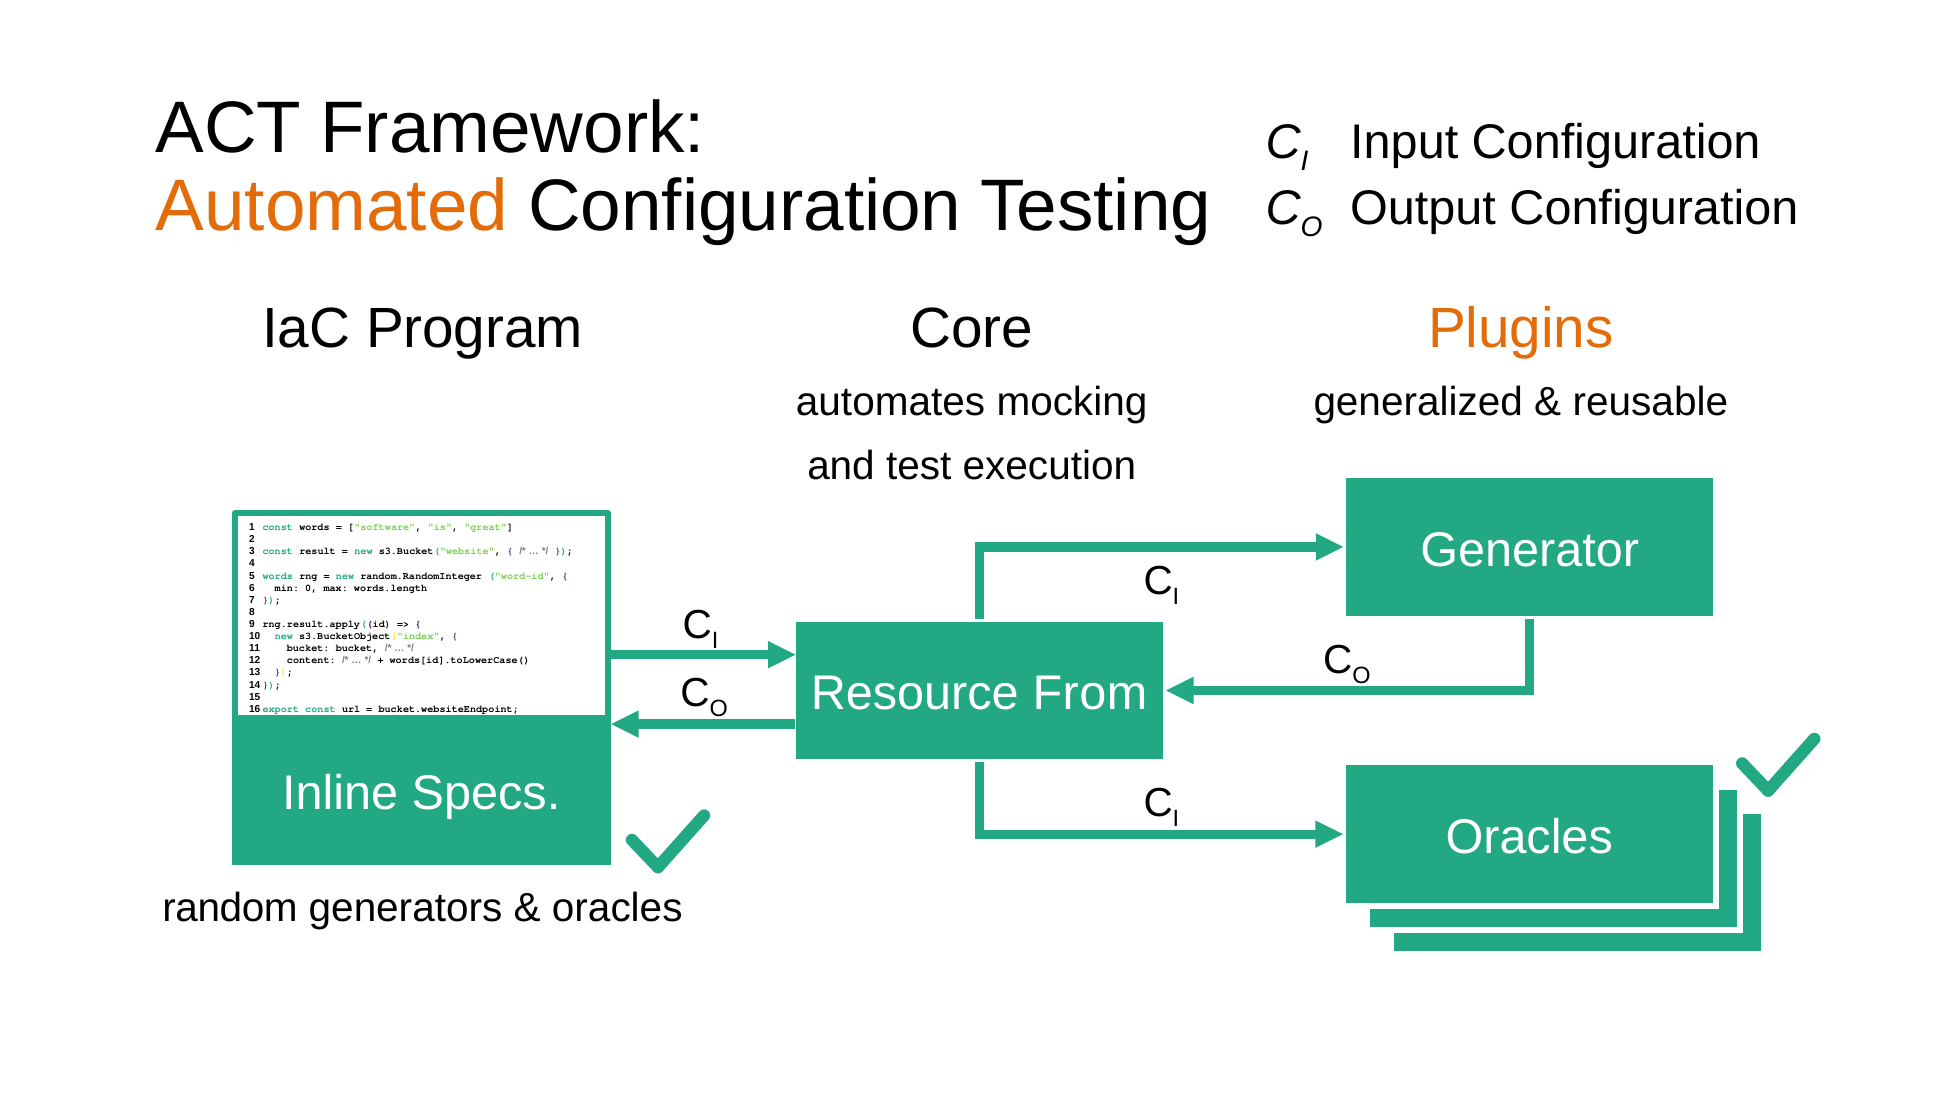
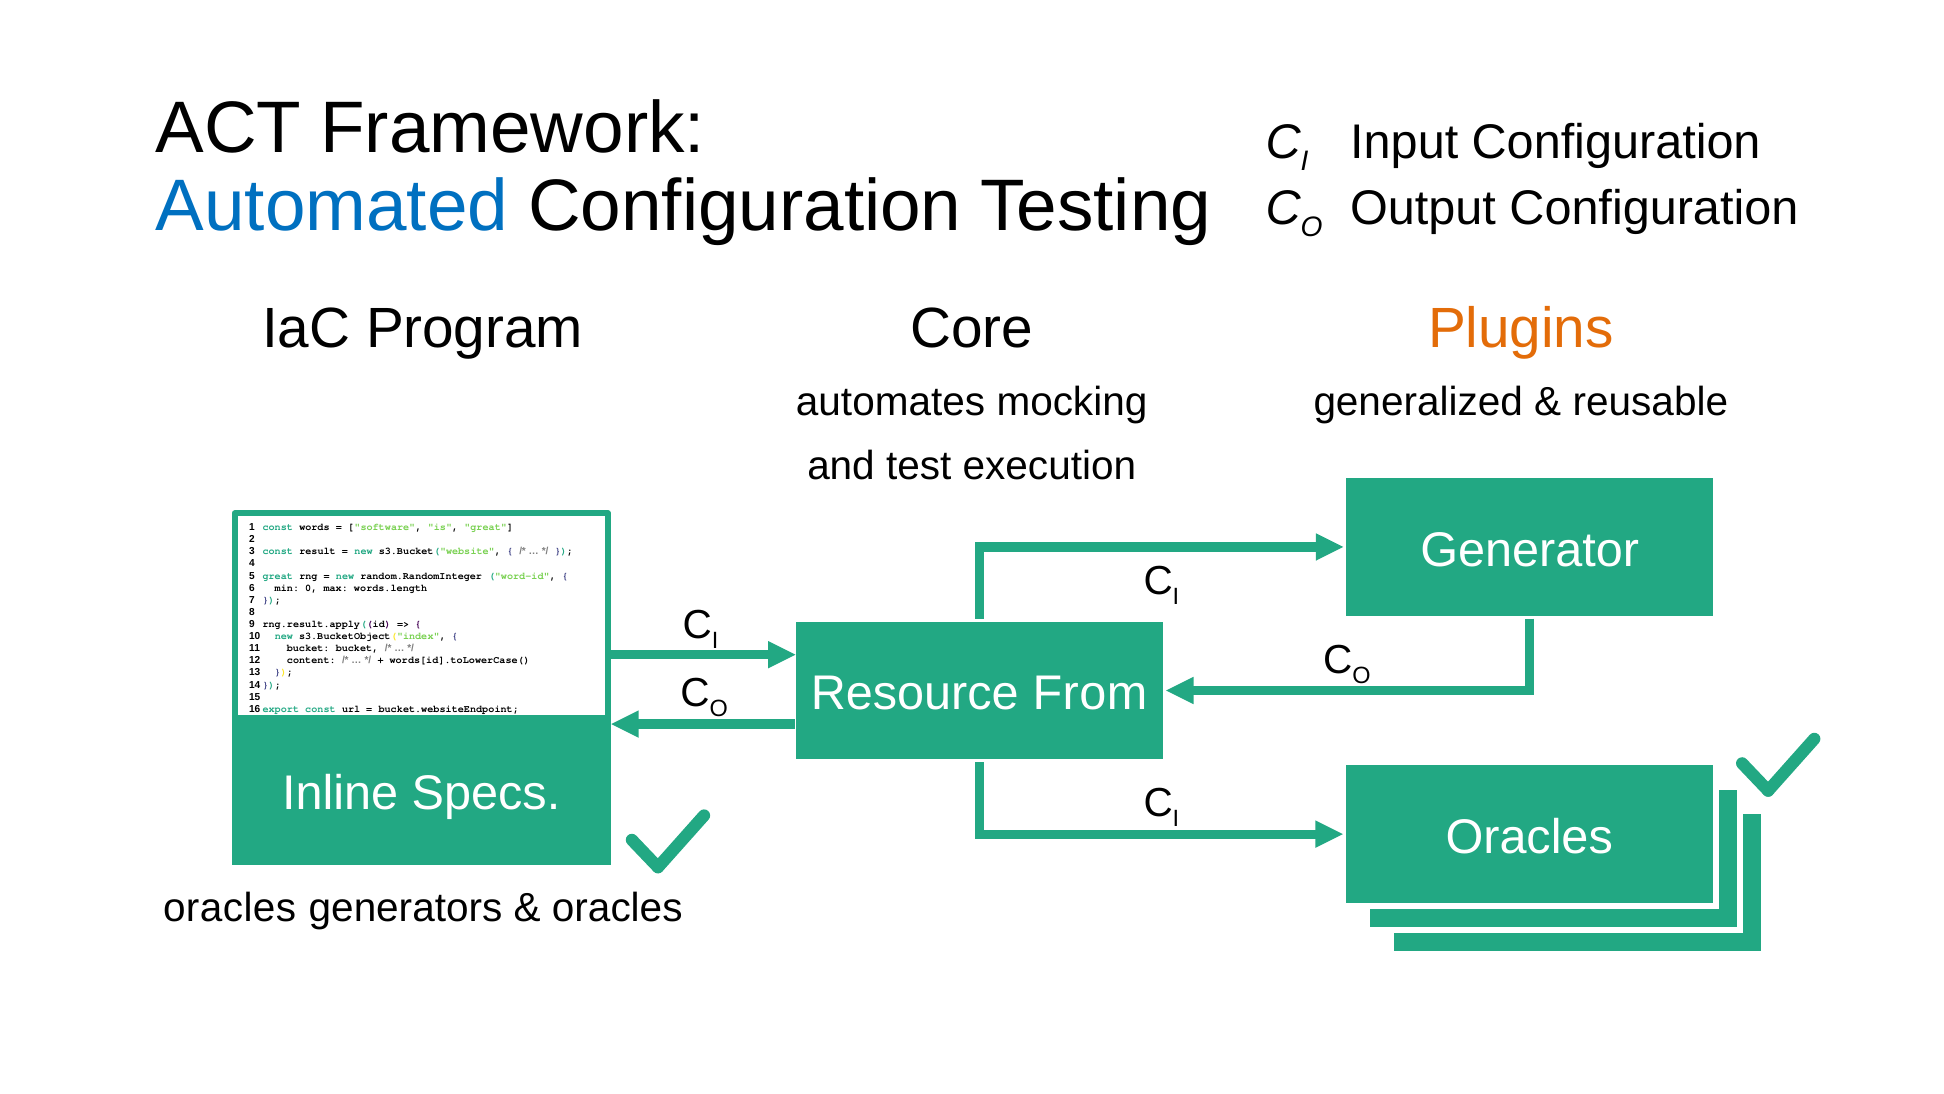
Automated colour: orange -> blue
5 words: words -> great
random at (230, 908): random -> oracles
